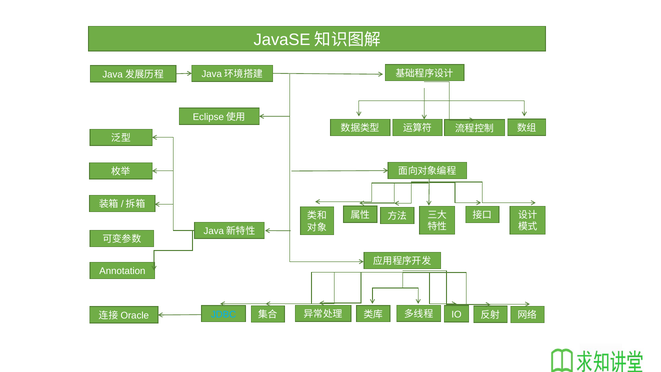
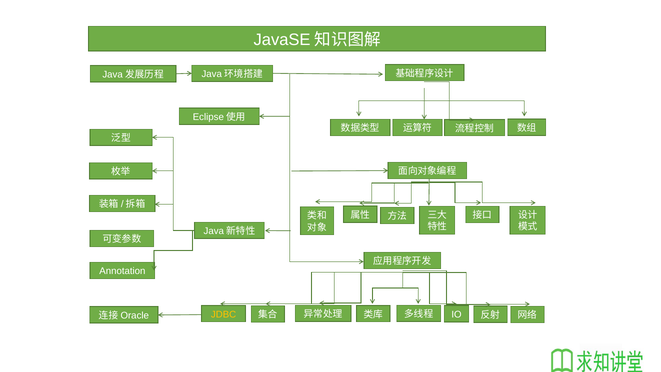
JDBC colour: light blue -> yellow
